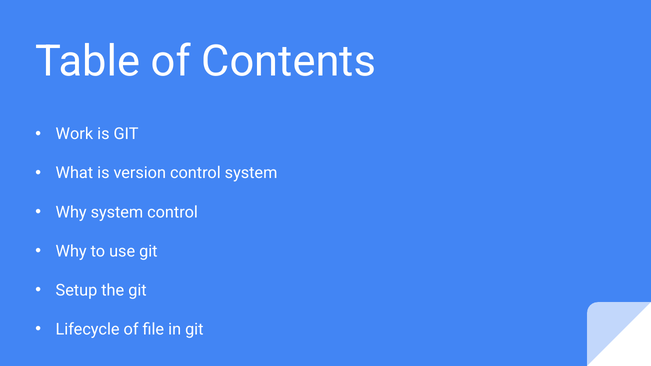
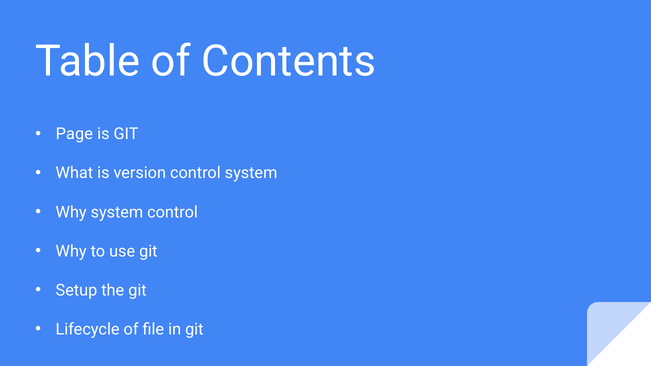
Work: Work -> Page
